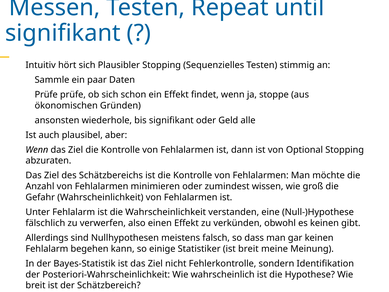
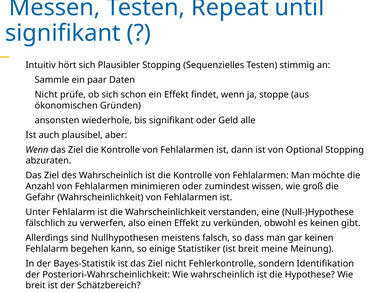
Prüfe at (46, 94): Prüfe -> Nicht
des Schätzbereichs: Schätzbereichs -> Wahrscheinlich
